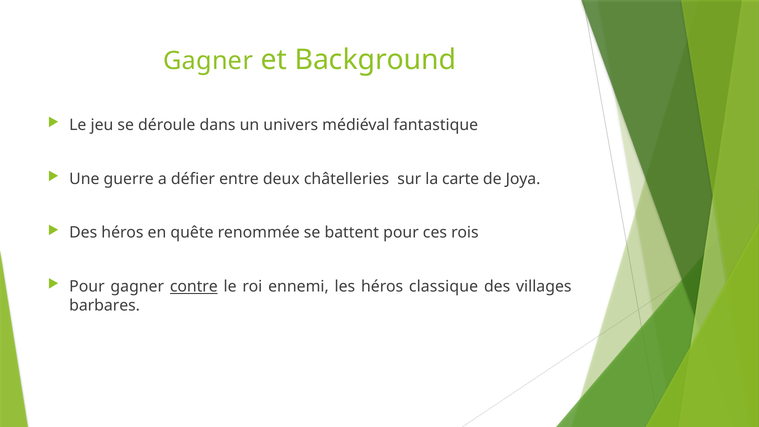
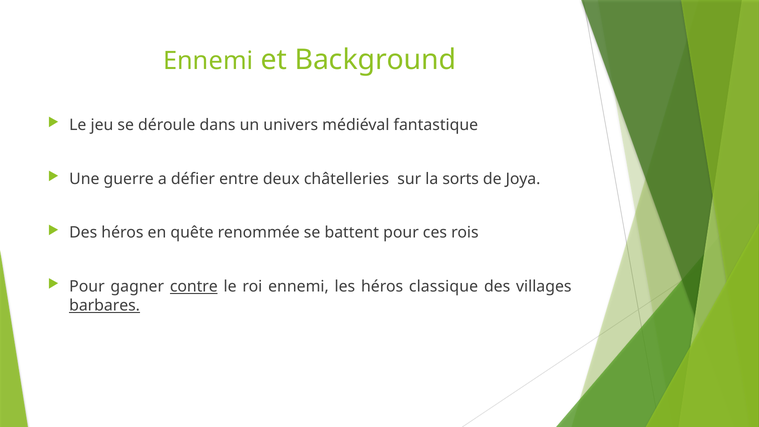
Gagner at (208, 61): Gagner -> Ennemi
carte: carte -> sorts
barbares underline: none -> present
